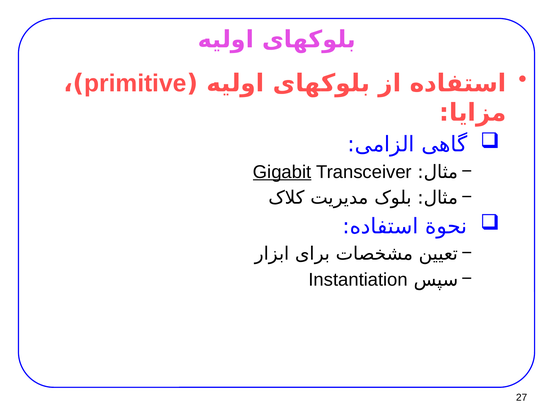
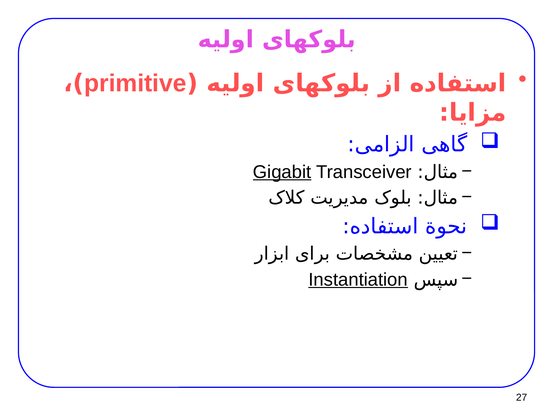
Instantiation underline: none -> present
